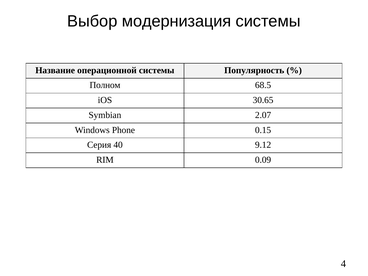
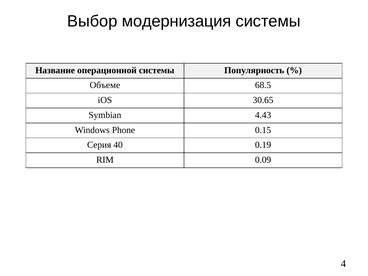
Полном: Полном -> Объеме
2.07: 2.07 -> 4.43
9.12: 9.12 -> 0.19
